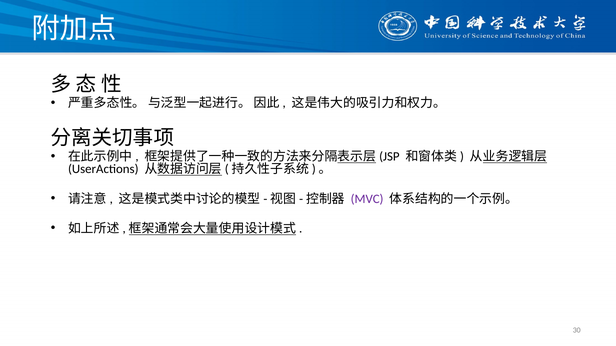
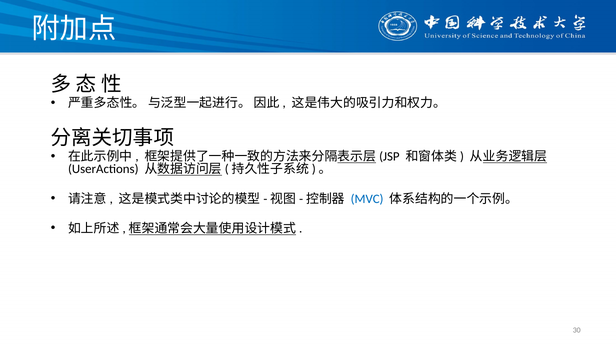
MVC colour: purple -> blue
